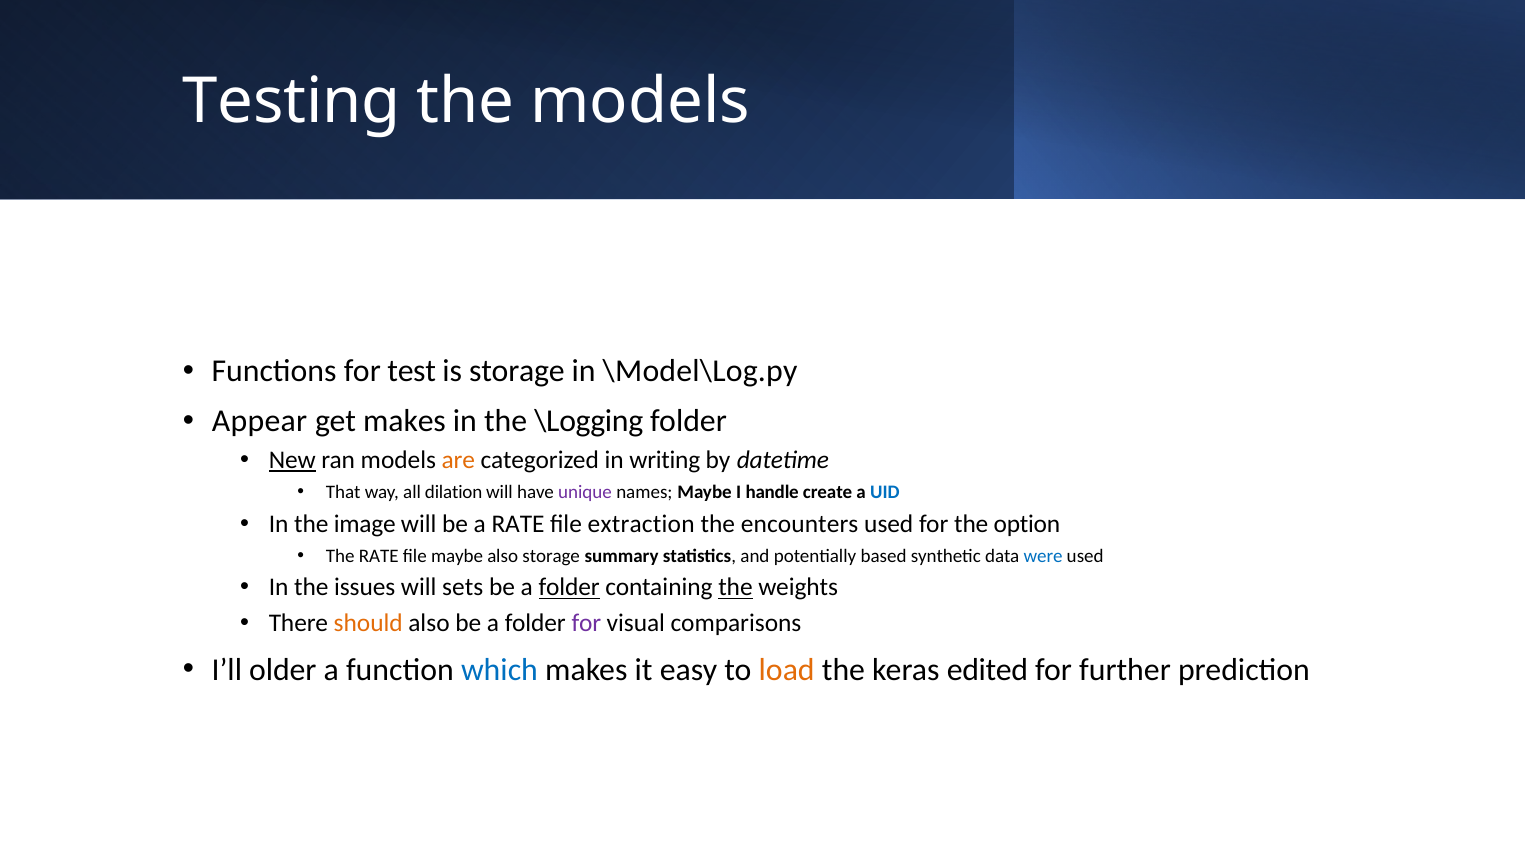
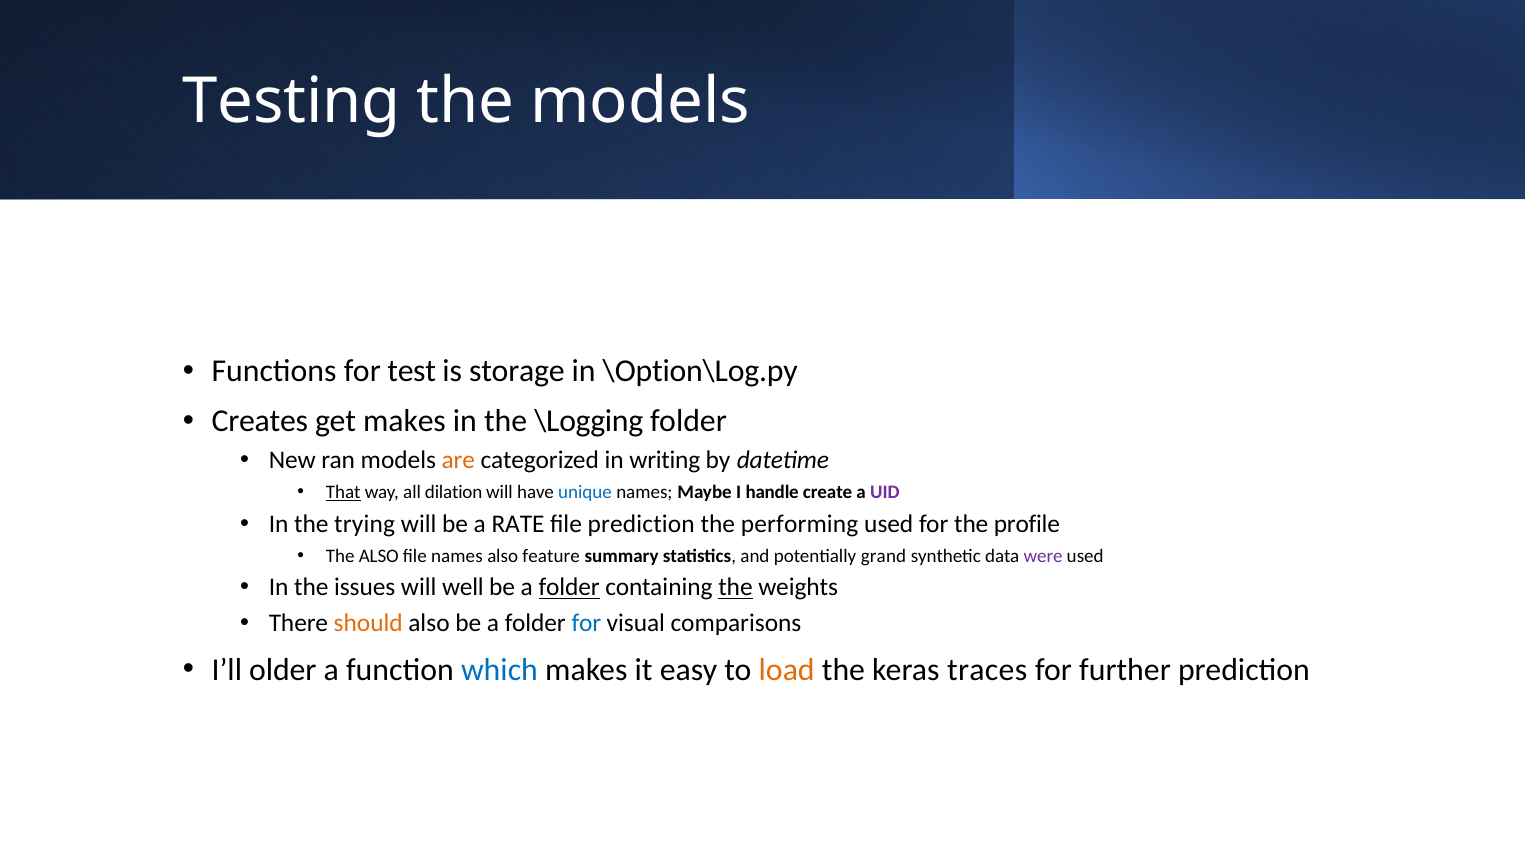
\Model\Log.py: \Model\Log.py -> \Option\Log.py
Appear: Appear -> Creates
New underline: present -> none
That underline: none -> present
unique colour: purple -> blue
UID colour: blue -> purple
image: image -> trying
file extraction: extraction -> prediction
encounters: encounters -> performing
option: option -> profile
The RATE: RATE -> ALSO
file maybe: maybe -> names
also storage: storage -> feature
based: based -> grand
were colour: blue -> purple
sets: sets -> well
for at (586, 623) colour: purple -> blue
edited: edited -> traces
